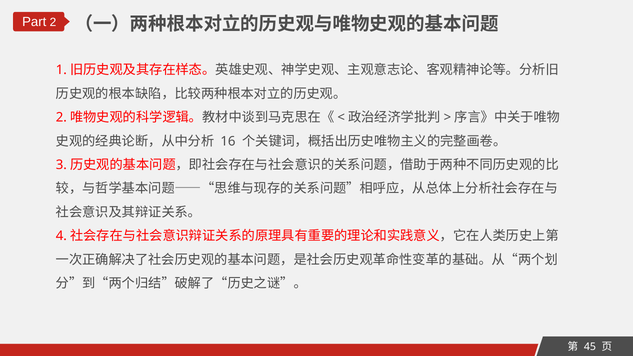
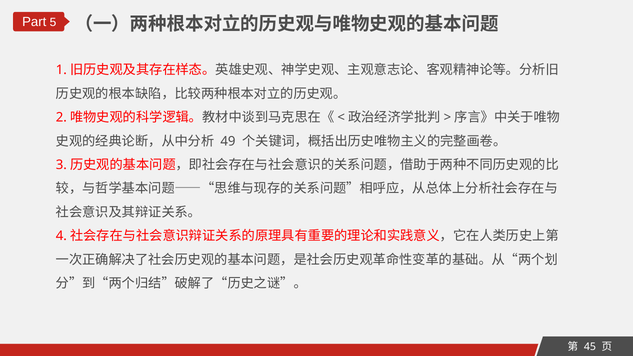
Part 2: 2 -> 5
16: 16 -> 49
